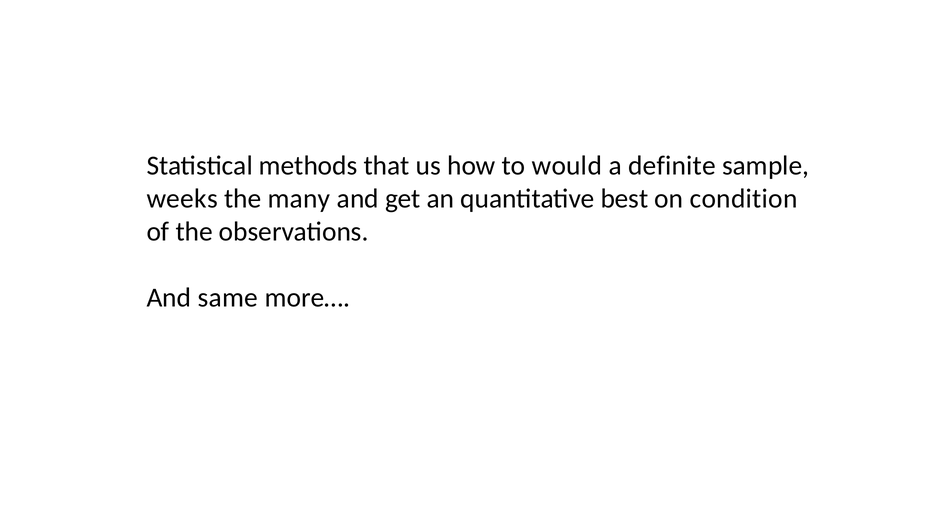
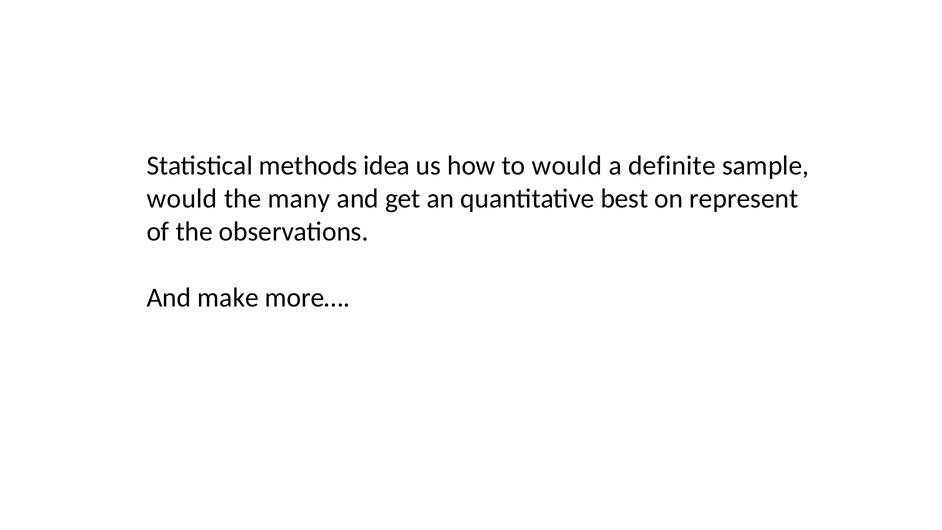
that: that -> idea
weeks at (182, 199): weeks -> would
condition: condition -> represent
same: same -> make
